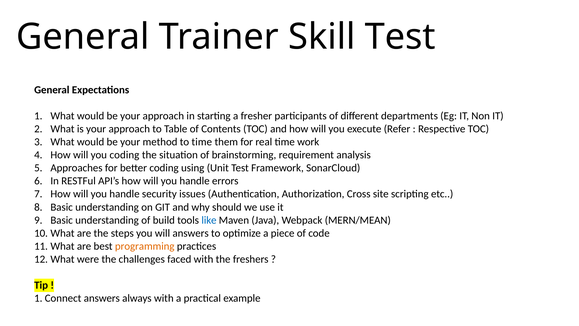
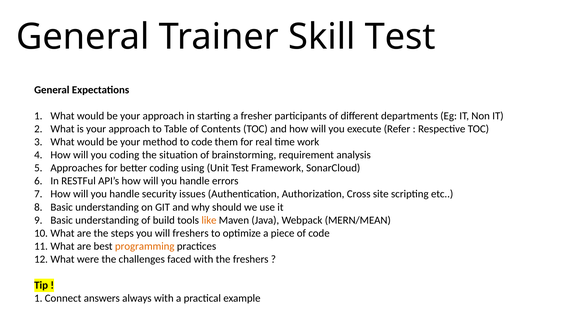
to time: time -> code
like colour: blue -> orange
will answers: answers -> freshers
